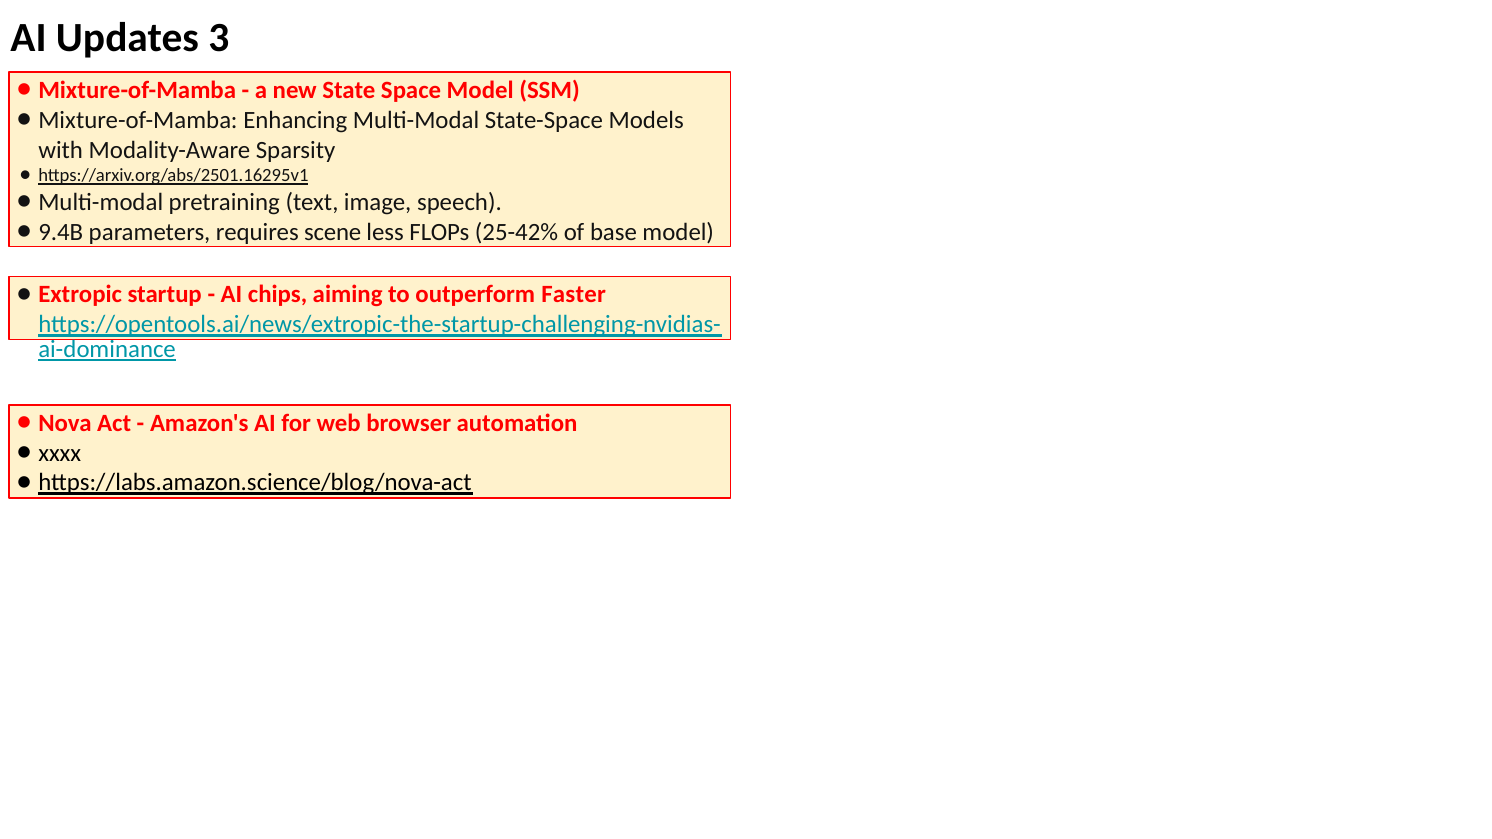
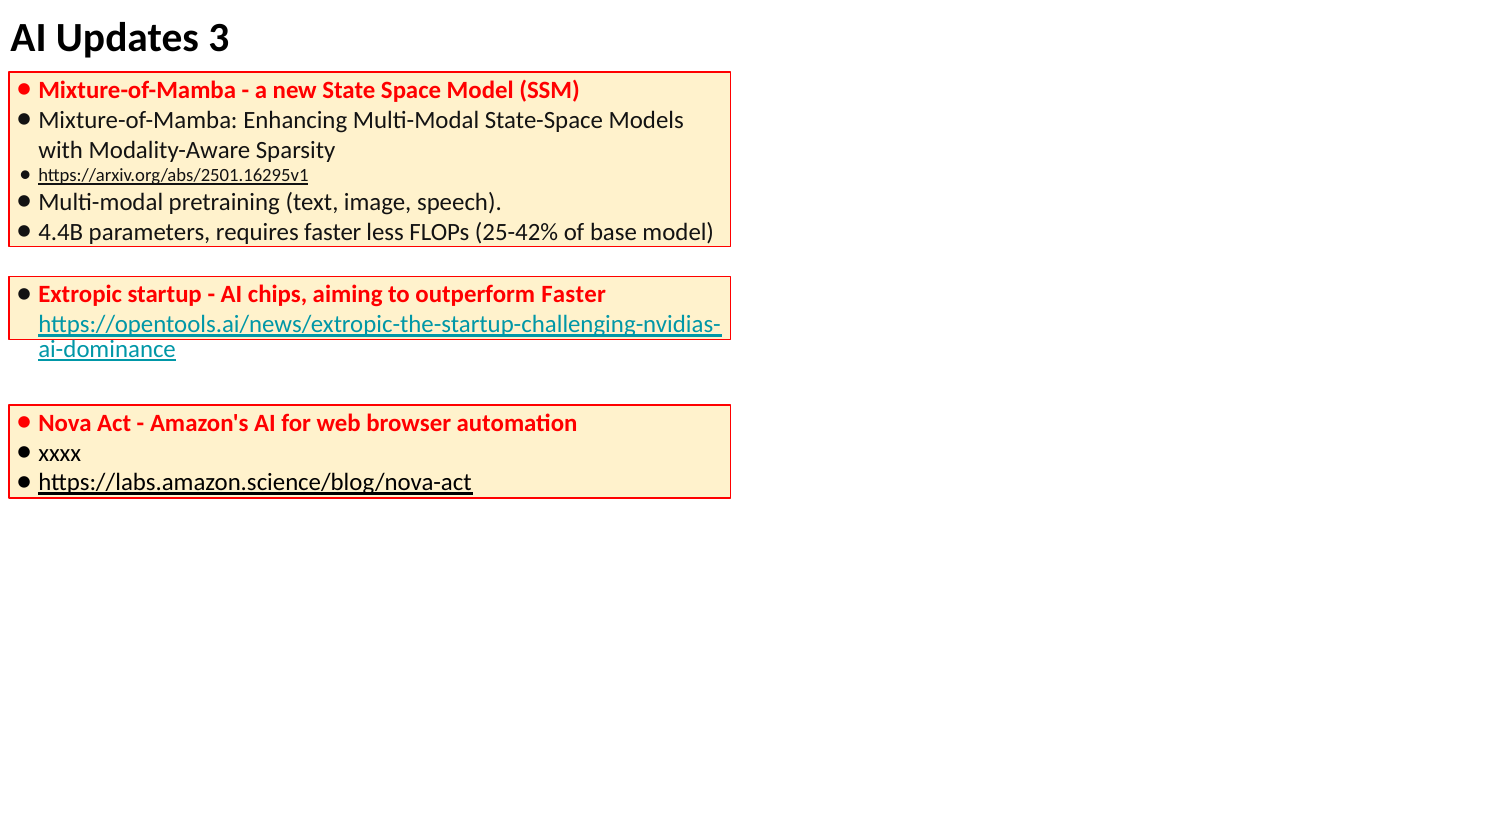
9.4B: 9.4B -> 4.4B
requires scene: scene -> faster
